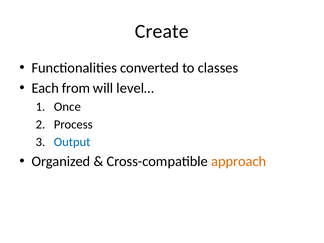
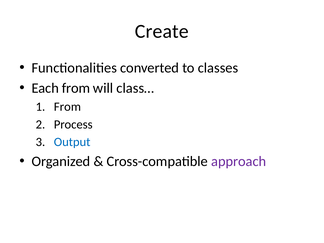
level…: level… -> class…
Once at (67, 107): Once -> From
approach colour: orange -> purple
